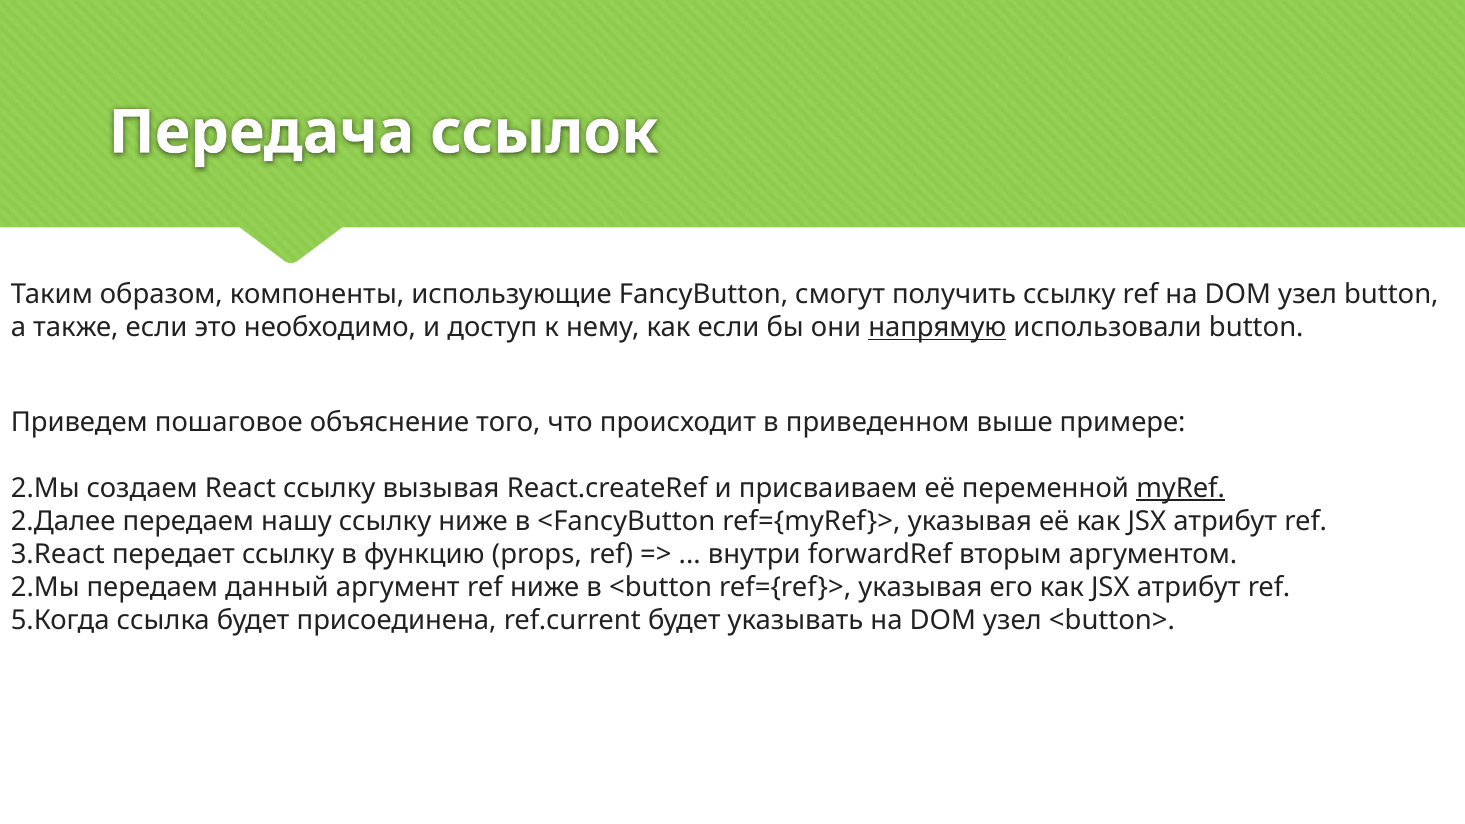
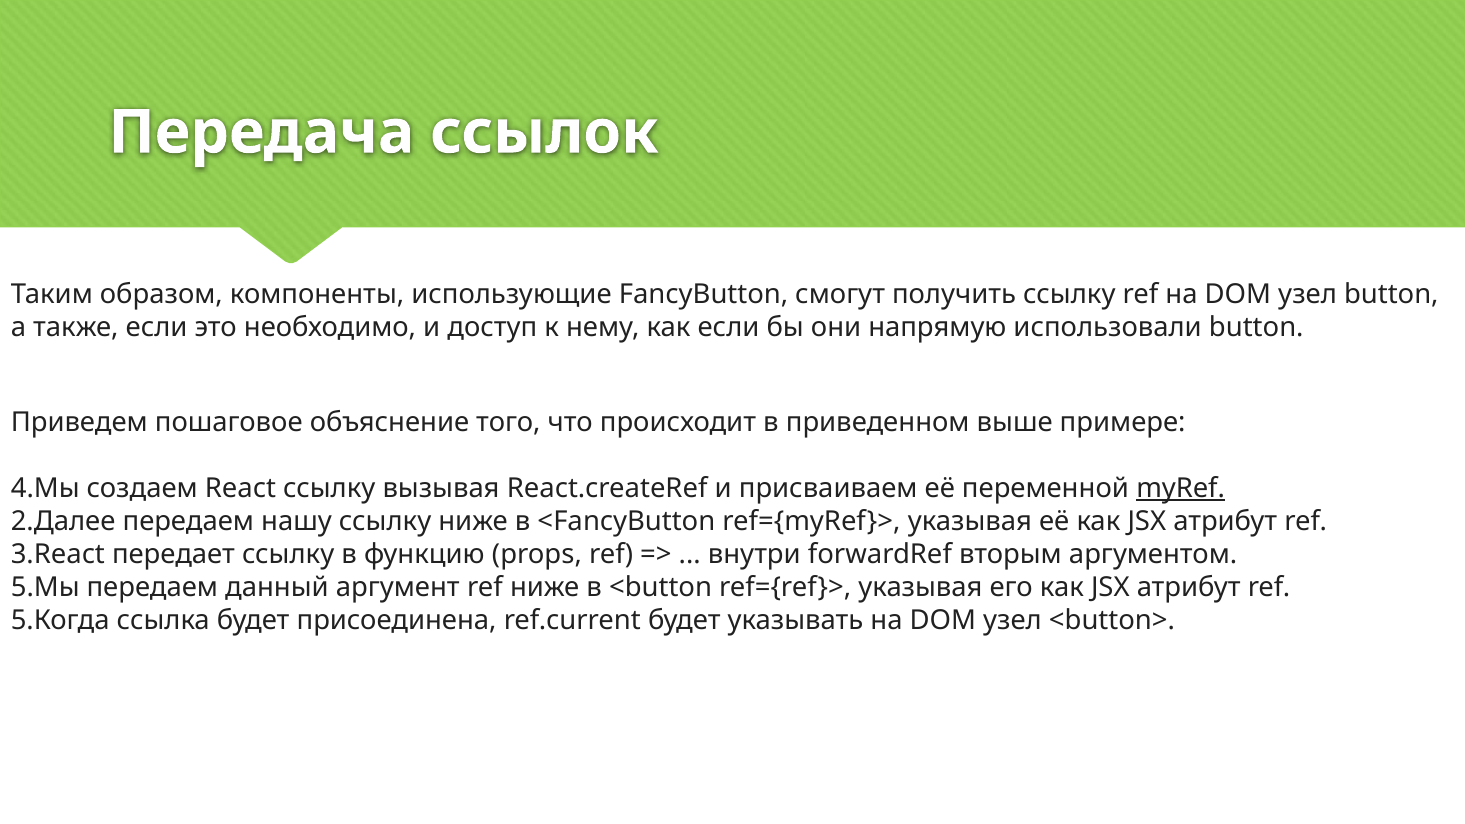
напрямую underline: present -> none
2.Мы at (45, 488): 2.Мы -> 4.Мы
2.Мы at (45, 587): 2.Мы -> 5.Мы
